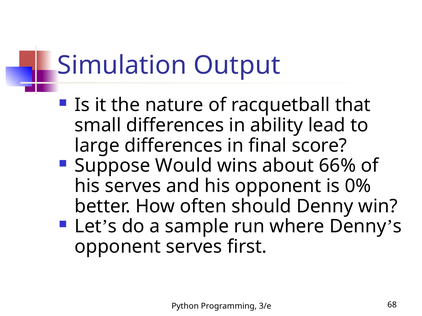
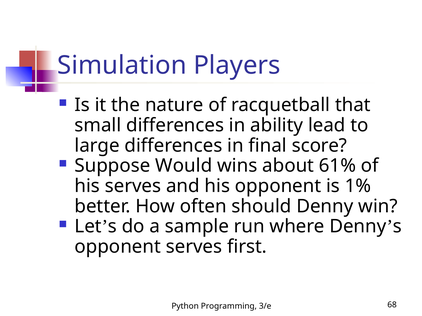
Output: Output -> Players
66%: 66% -> 61%
0%: 0% -> 1%
